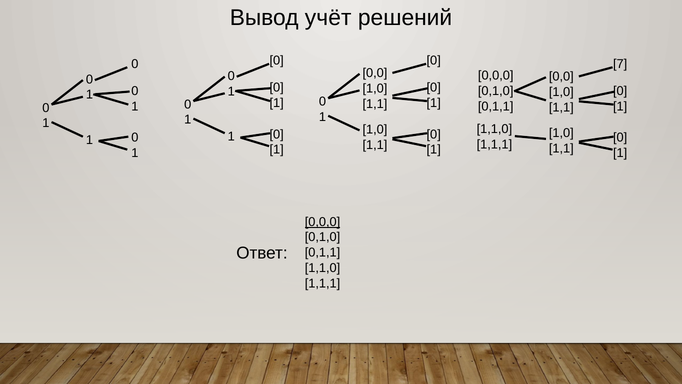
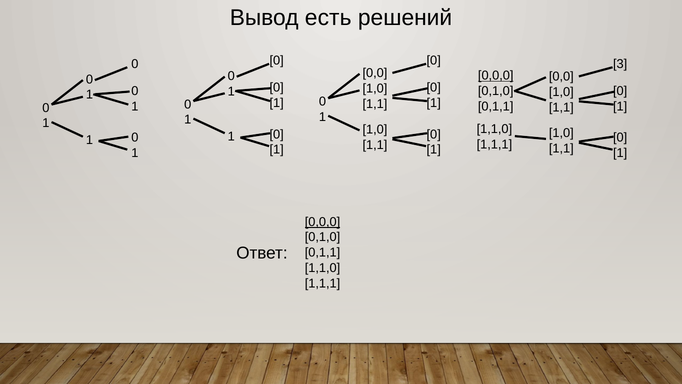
учёт: учёт -> есть
7: 7 -> 3
0,0,0 at (496, 76) underline: none -> present
